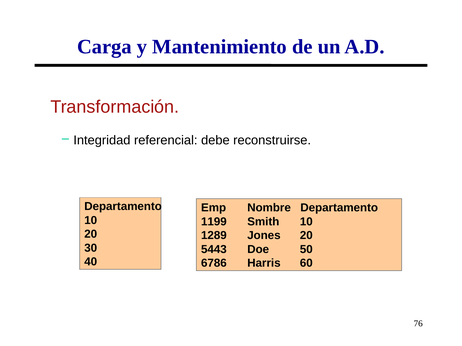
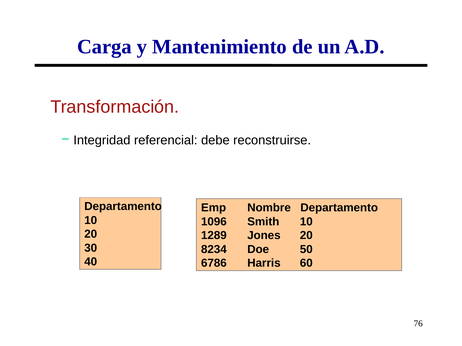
1199: 1199 -> 1096
5443: 5443 -> 8234
